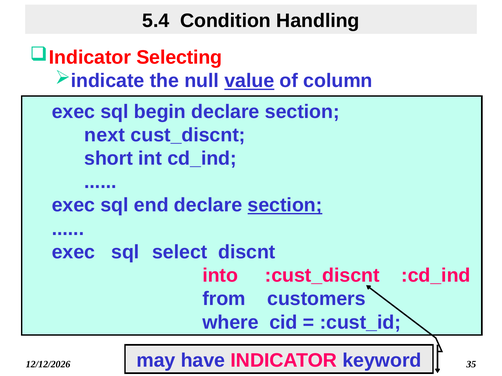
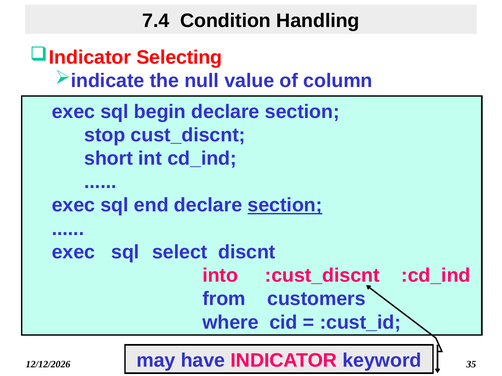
5.4: 5.4 -> 7.4
value underline: present -> none
next: next -> stop
